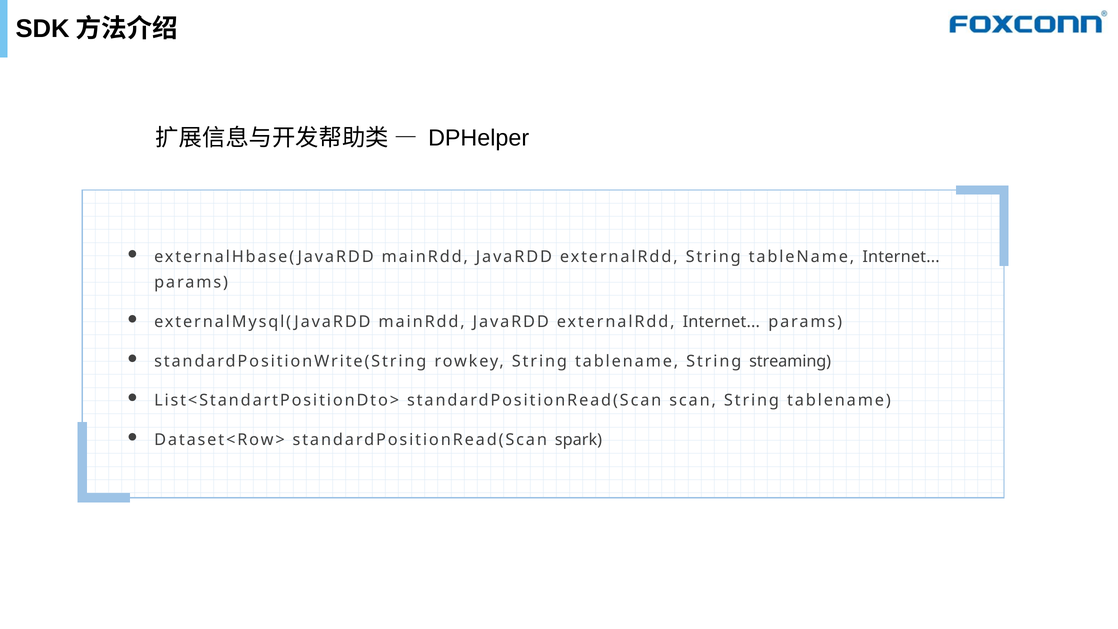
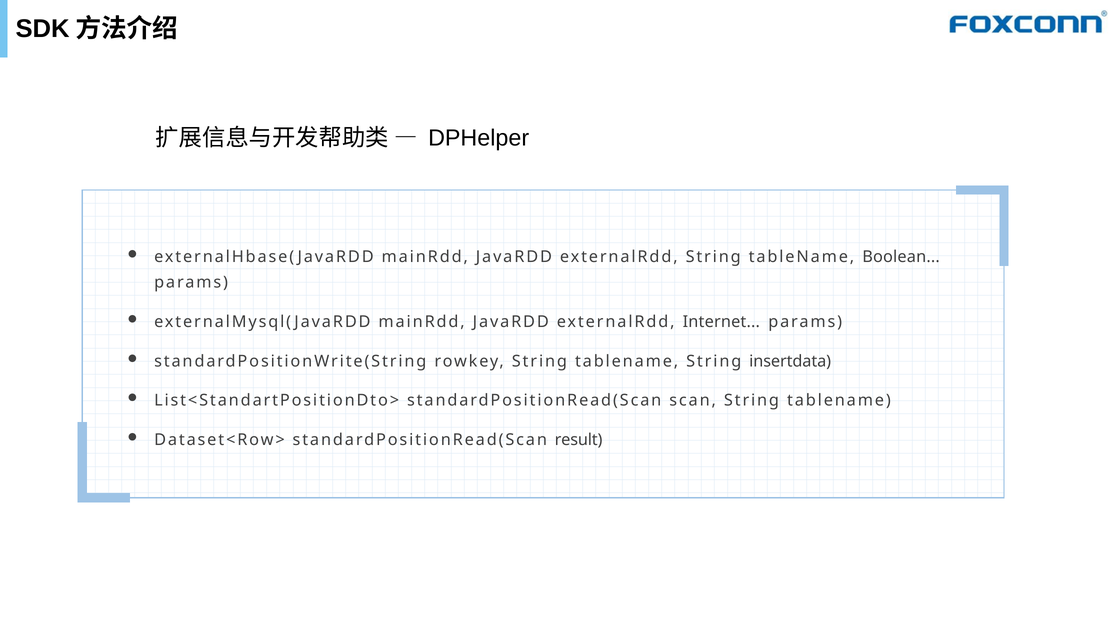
tableName Internet: Internet -> Boolean
streaming: streaming -> insertdata
spark: spark -> result
